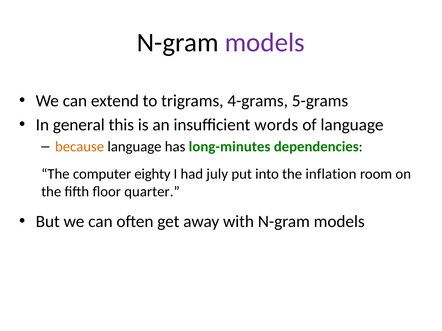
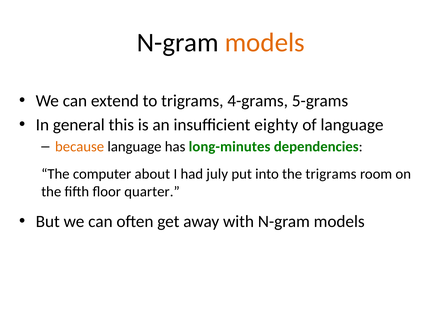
models at (265, 43) colour: purple -> orange
words: words -> eighty
eighty: eighty -> about
the inflation: inflation -> trigrams
